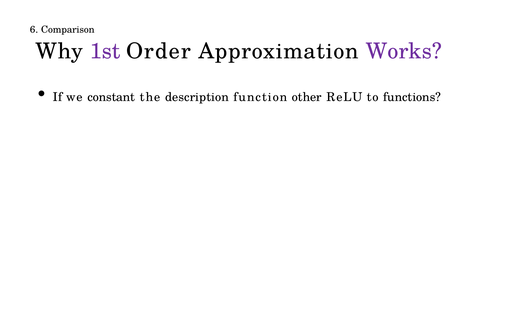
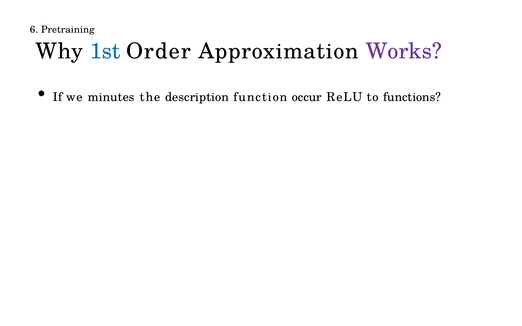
Comparison: Comparison -> Pretraining
1st colour: purple -> blue
constant: constant -> minutes
other: other -> occur
